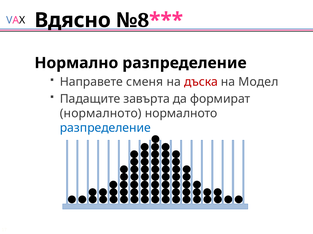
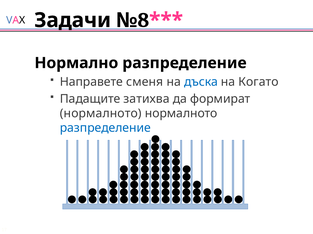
Вдясно: Вдясно -> Задачи
дъска colour: red -> blue
Модел: Модел -> Когато
завърта: завърта -> затихва
